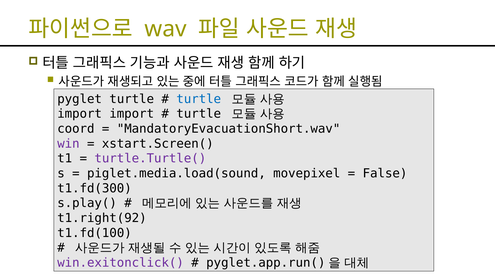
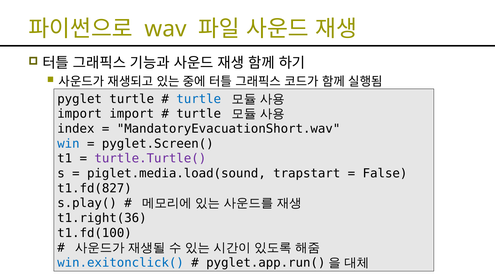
coord: coord -> index
win colour: purple -> blue
xstart.Screen(: xstart.Screen( -> pyglet.Screen(
movepixel: movepixel -> trapstart
t1.fd(300: t1.fd(300 -> t1.fd(827
t1.right(92: t1.right(92 -> t1.right(36
win.exitonclick( colour: purple -> blue
